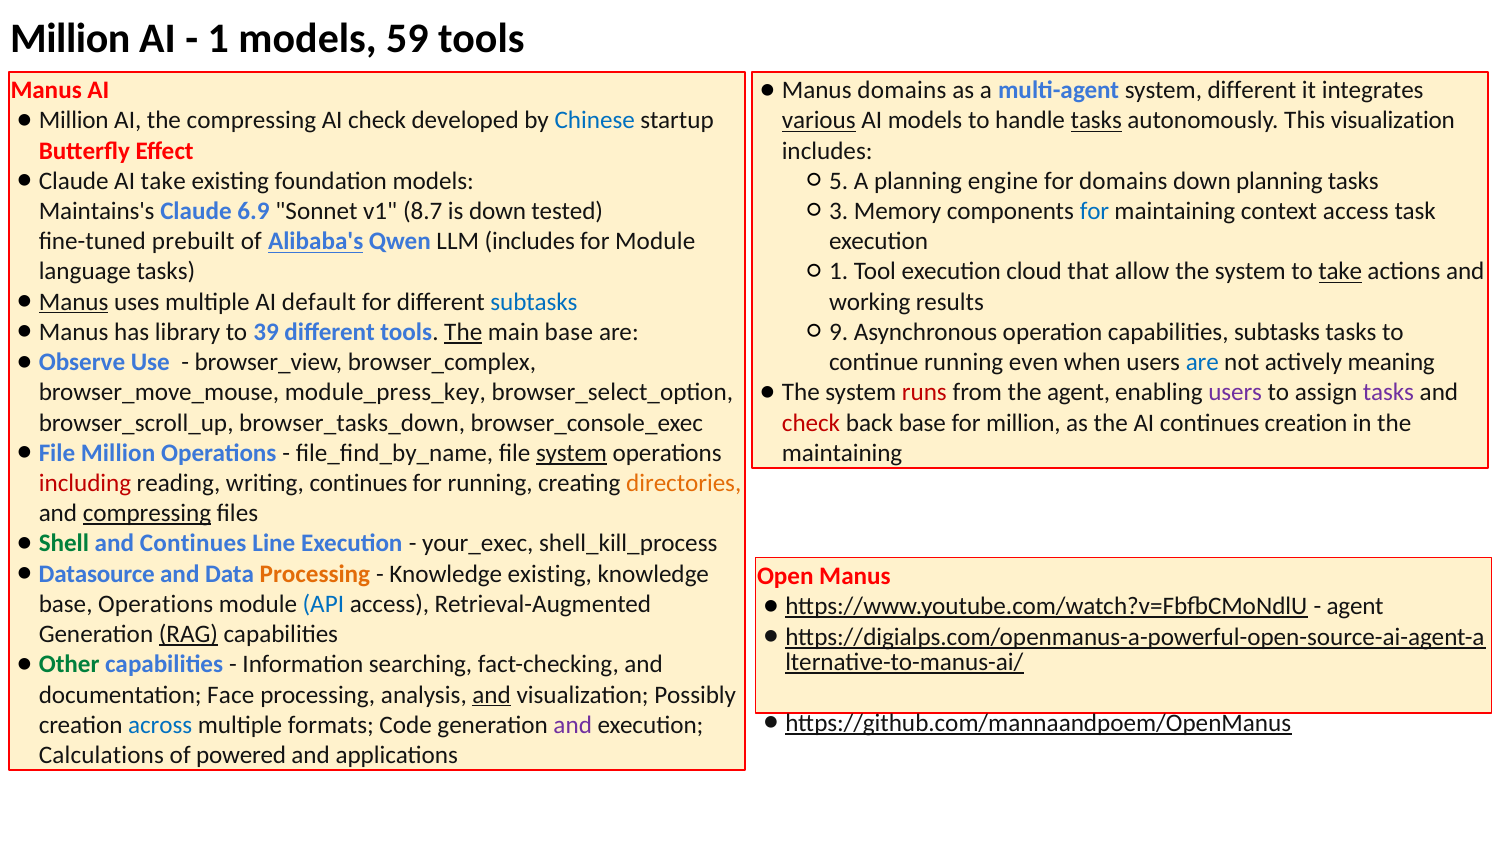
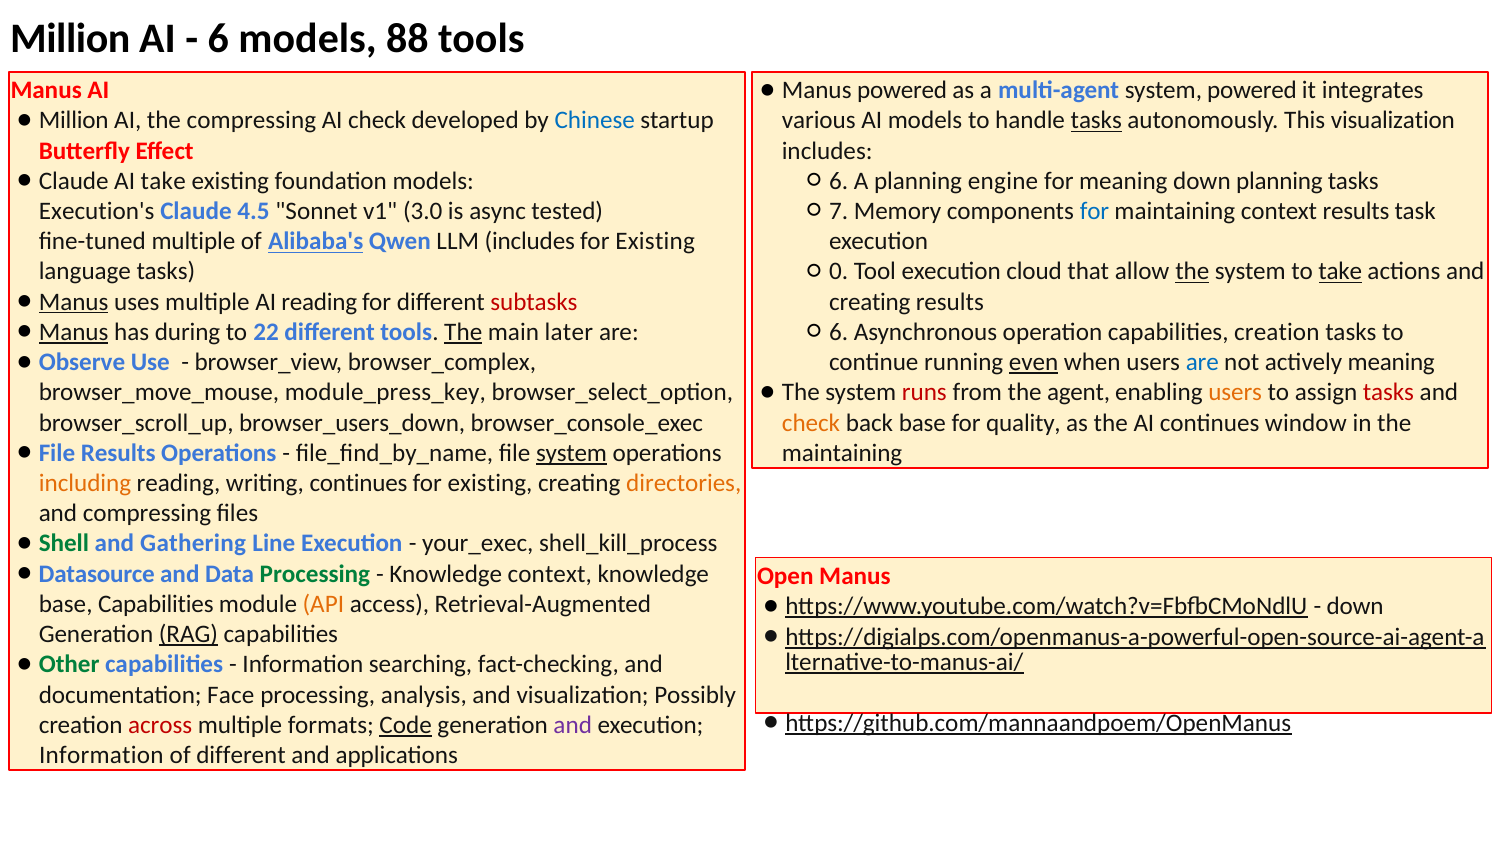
1 at (218, 38): 1 -> 6
59: 59 -> 88
Manus domains: domains -> powered
system different: different -> powered
various underline: present -> none
5 at (839, 181): 5 -> 6
for domains: domains -> meaning
3: 3 -> 7
context access: access -> results
Maintains's: Maintains's -> Execution's
6.9: 6.9 -> 4.5
8.7: 8.7 -> 3.0
is down: down -> async
fine-tuned prebuilt: prebuilt -> multiple
Module at (655, 241): Module -> Existing
1 at (839, 271): 1 -> 0
the at (1192, 271) underline: none -> present
AI default: default -> reading
subtasks at (534, 302) colour: blue -> red
working at (870, 302): working -> creating
Manus at (74, 332) underline: none -> present
library: library -> during
39: 39 -> 22
main base: base -> later
9 at (839, 332): 9 -> 6
capabilities subtasks: subtasks -> creation
even underline: none -> present
users at (1235, 392) colour: purple -> orange
tasks at (1389, 392) colour: purple -> red
browser_tasks_down: browser_tasks_down -> browser_users_down
check at (811, 422) colour: red -> orange
for million: million -> quality
continues creation: creation -> window
File Million: Million -> Results
including colour: red -> orange
running at (490, 483): running -> existing
compressing at (147, 513) underline: present -> none
and Continues: Continues -> Gathering
Processing at (315, 573) colour: orange -> green
Knowledge existing: existing -> context
base Operations: Operations -> Capabilities
API colour: blue -> orange
agent at (1355, 606): agent -> down
and at (492, 694) underline: present -> none
across colour: blue -> red
Code underline: none -> present
Calculations at (101, 755): Calculations -> Information
of powered: powered -> different
